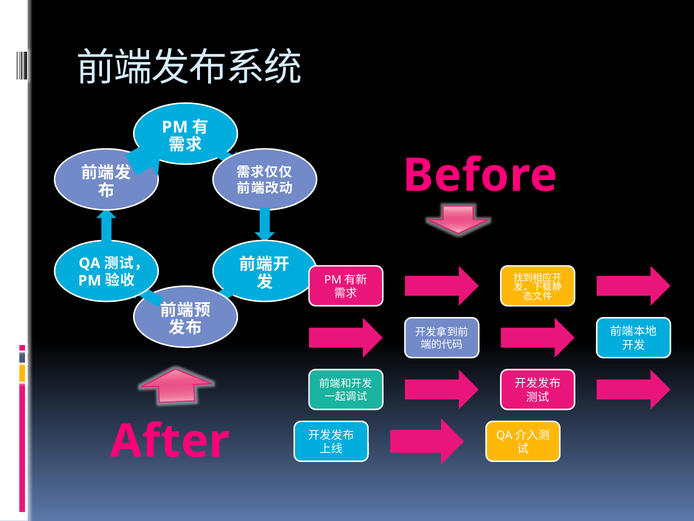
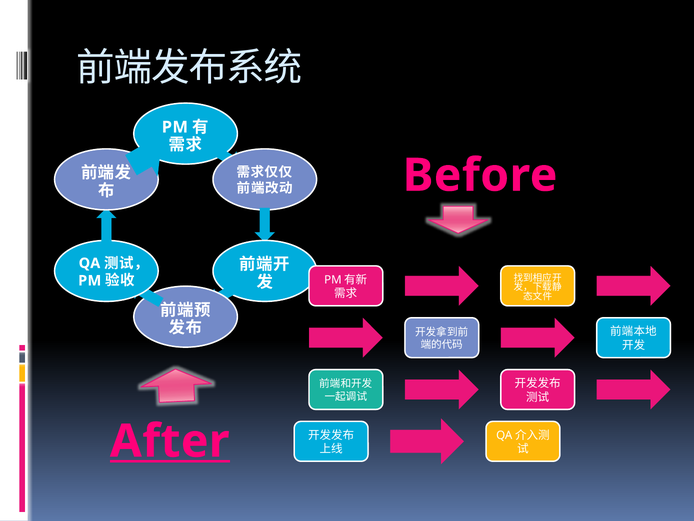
After underline: none -> present
